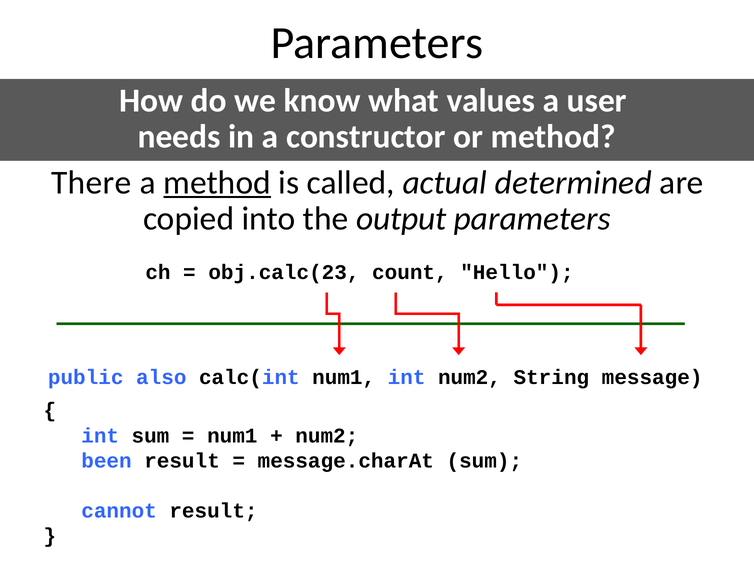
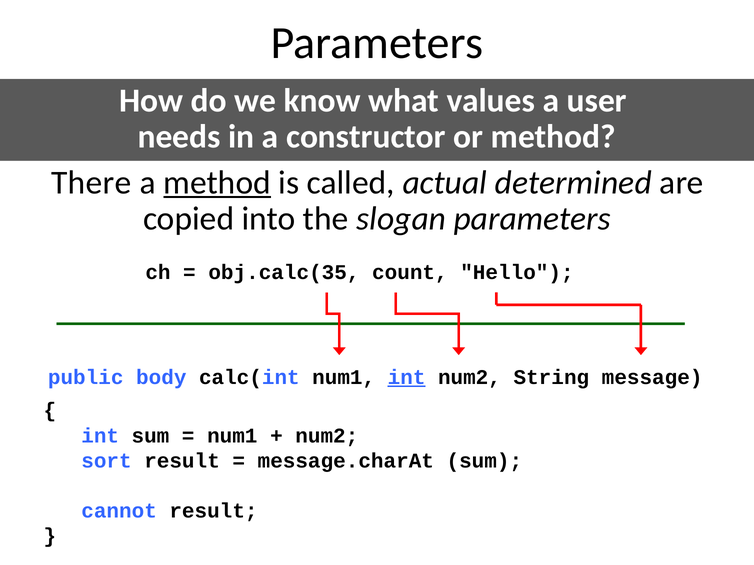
output: output -> slogan
obj.calc(23: obj.calc(23 -> obj.calc(35
also: also -> body
int at (407, 378) underline: none -> present
been: been -> sort
